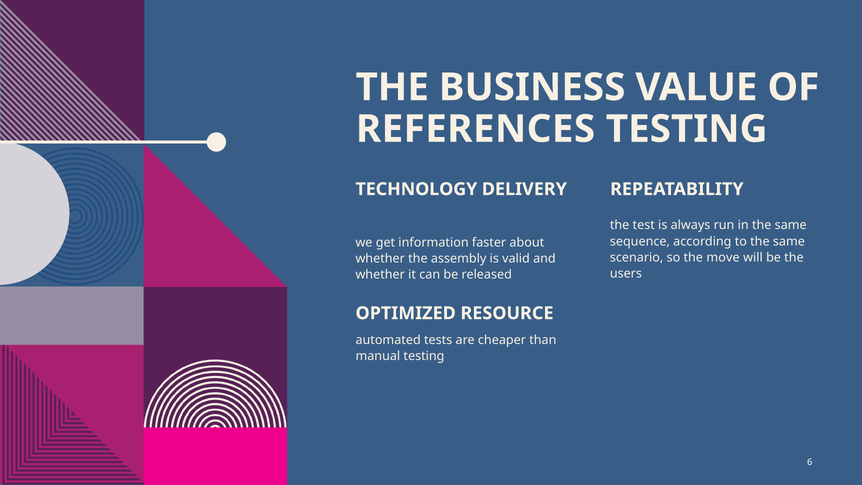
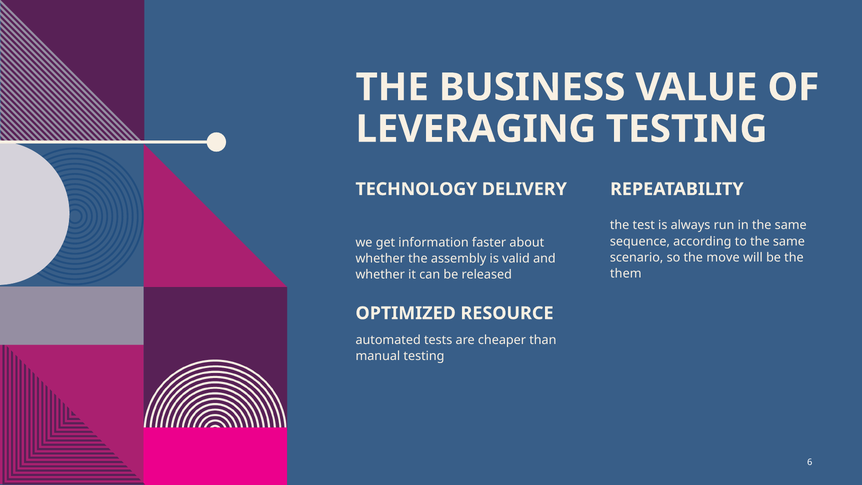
REFERENCES: REFERENCES -> LEVERAGING
users: users -> them
